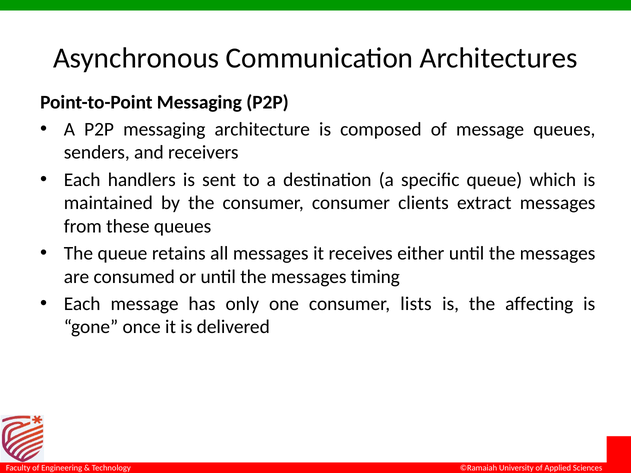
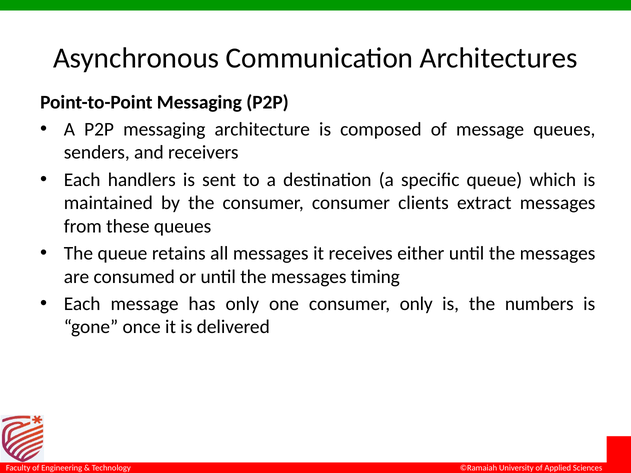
consumer lists: lists -> only
affecting: affecting -> numbers
